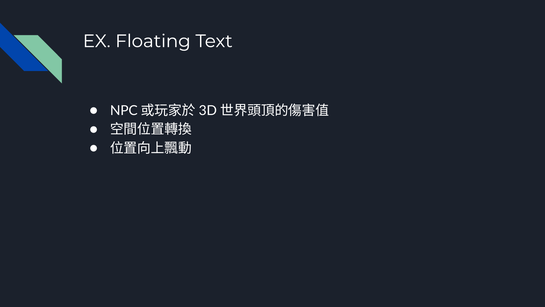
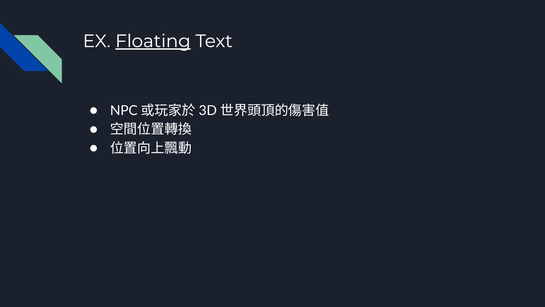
Floating underline: none -> present
